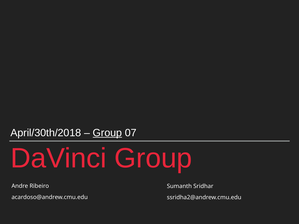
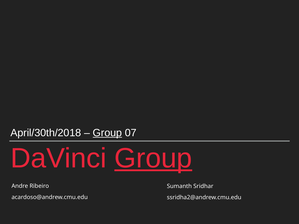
Group at (153, 158) underline: none -> present
